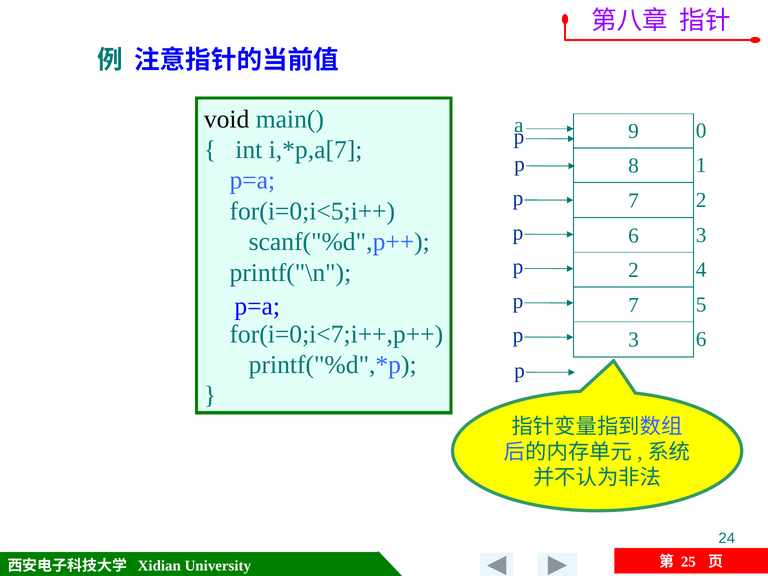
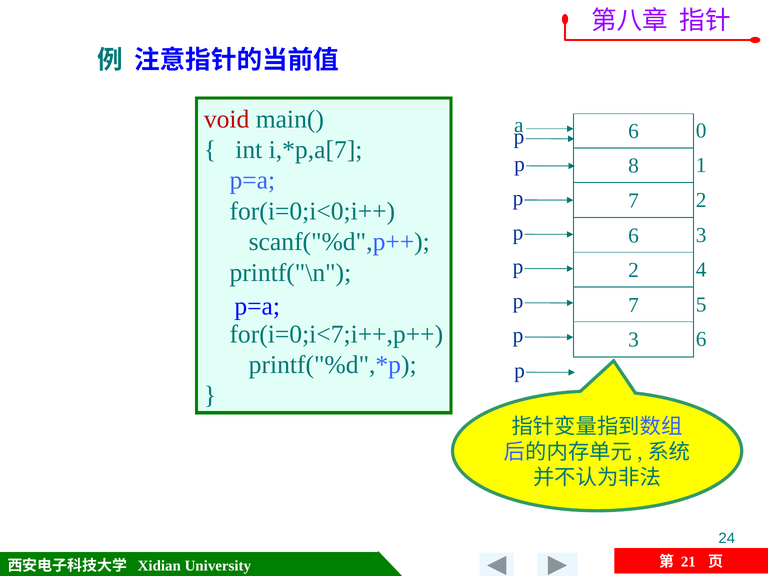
void colour: black -> red
9 at (634, 131): 9 -> 6
for(i=0;i<5;i++: for(i=0;i<5;i++ -> for(i=0;i<0;i++
25: 25 -> 21
